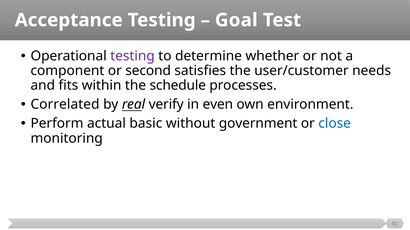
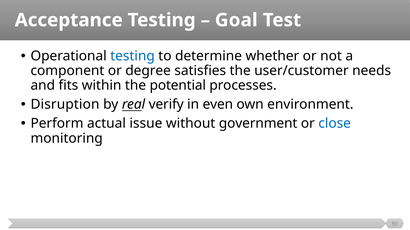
testing at (133, 56) colour: purple -> blue
second: second -> degree
schedule: schedule -> potential
Correlated: Correlated -> Disruption
basic: basic -> issue
